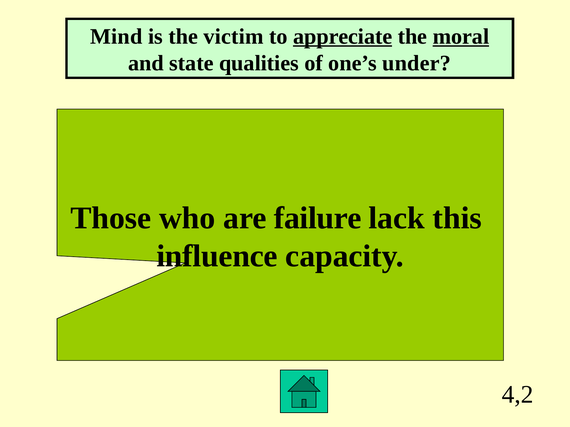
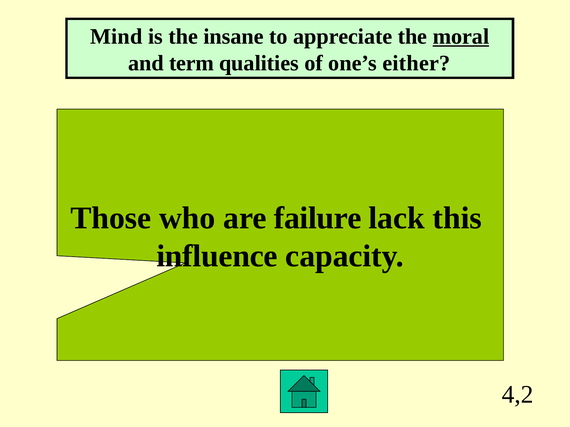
victim: victim -> insane
appreciate underline: present -> none
state: state -> term
under: under -> either
